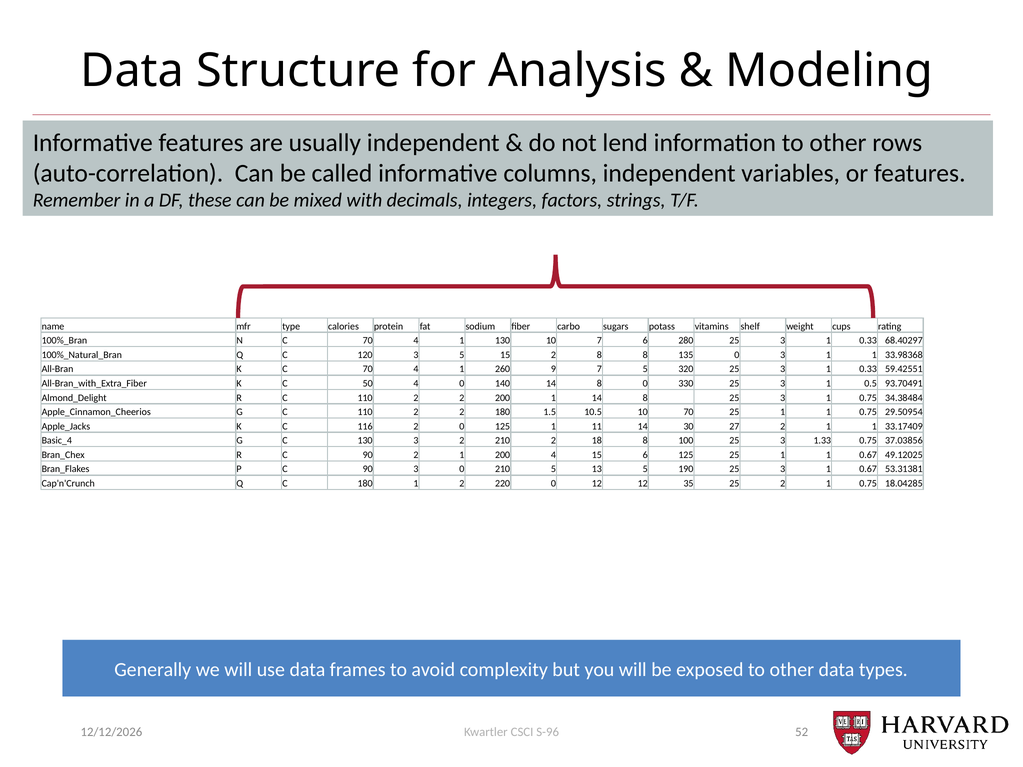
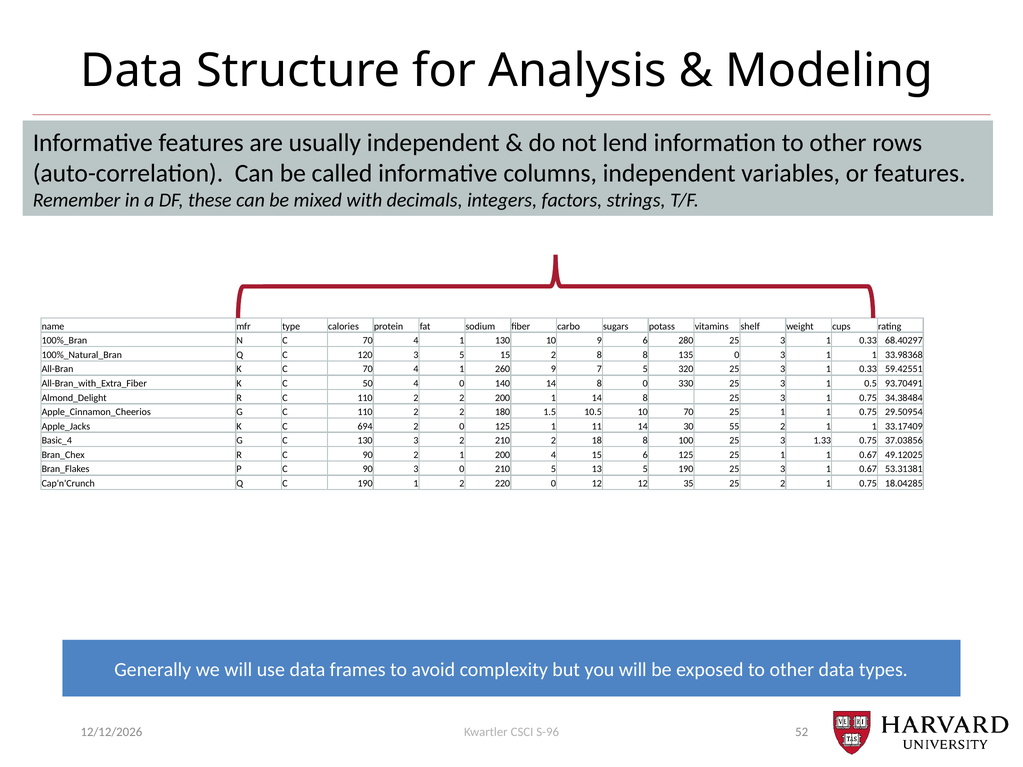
10 7: 7 -> 9
116: 116 -> 694
27: 27 -> 55
C 180: 180 -> 190
